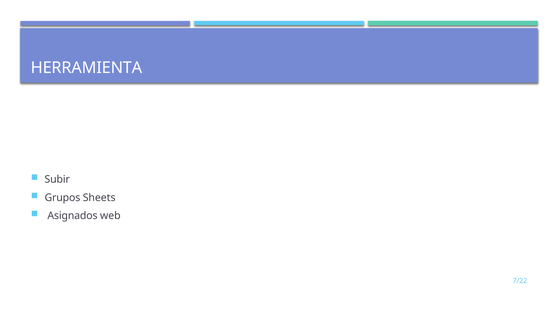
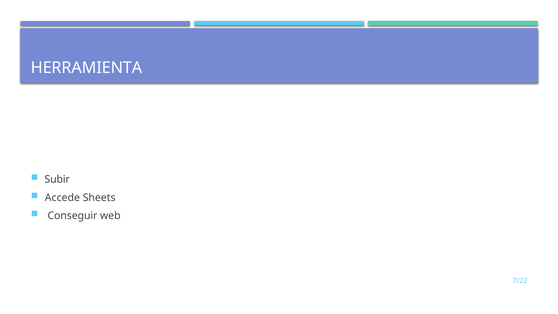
Grupos: Grupos -> Accede
Asignados: Asignados -> Conseguir
